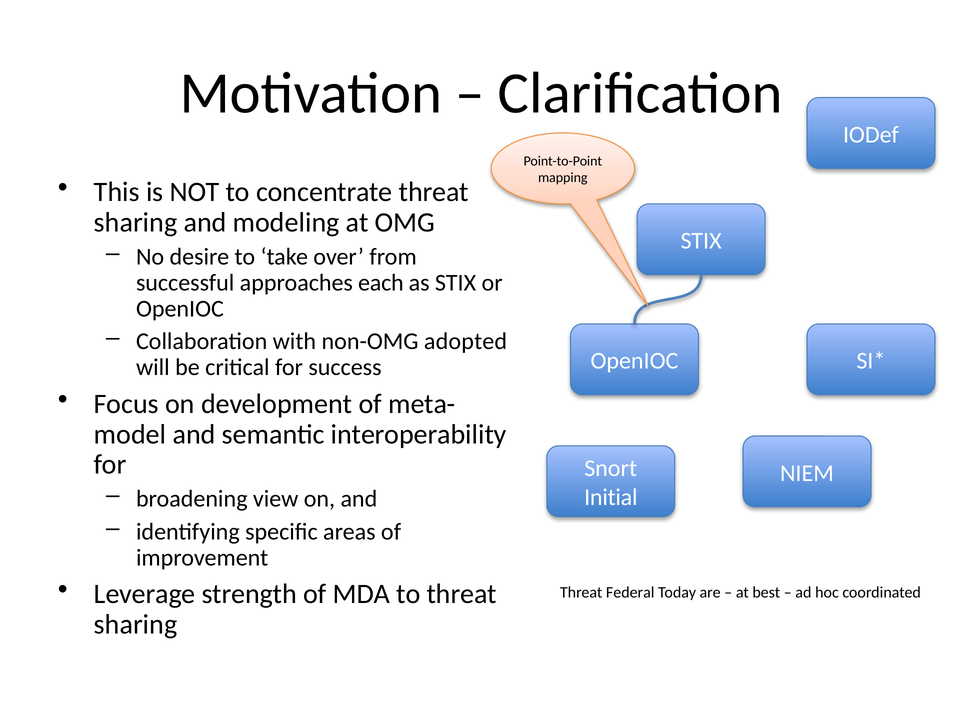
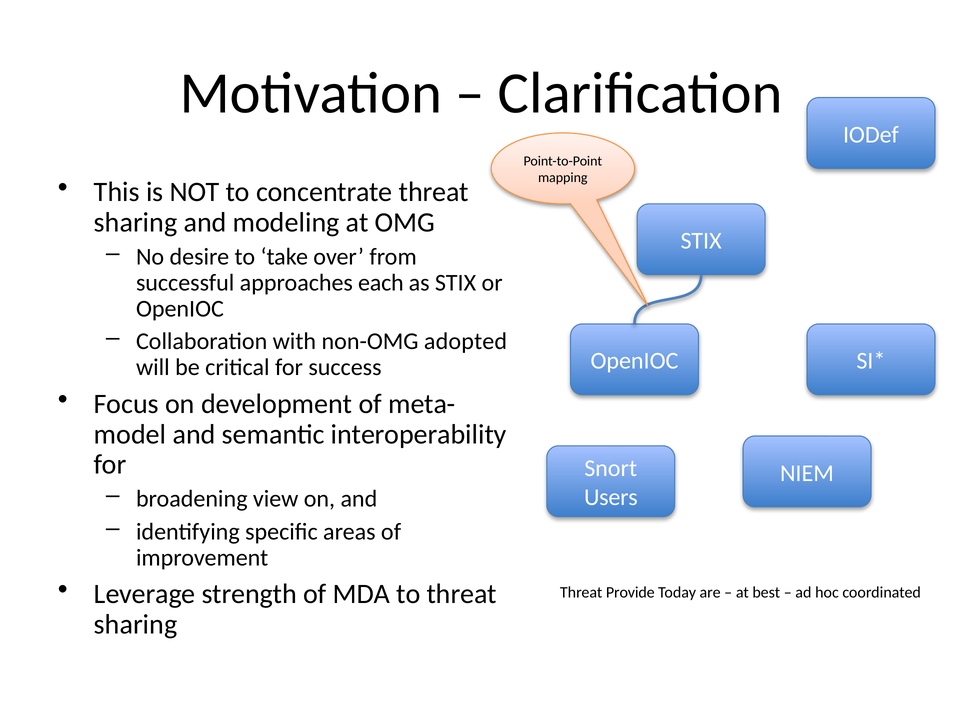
Initial: Initial -> Users
Federal: Federal -> Provide
